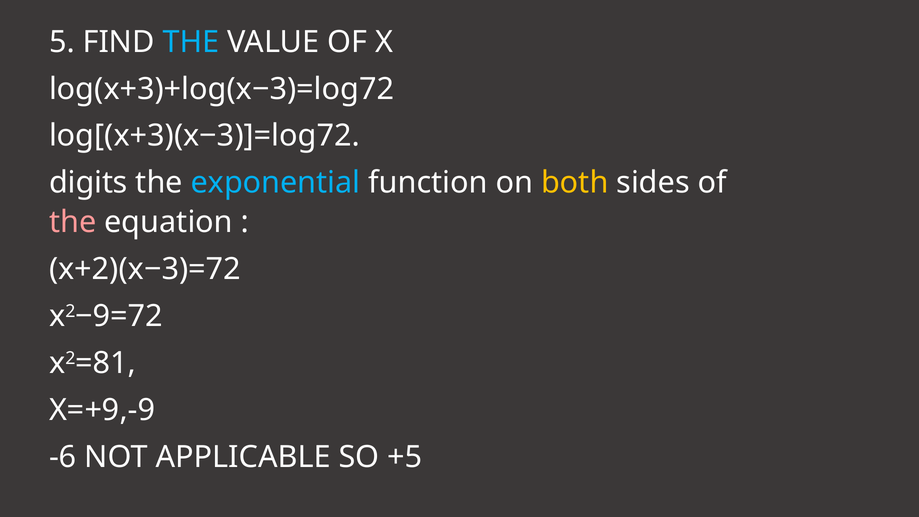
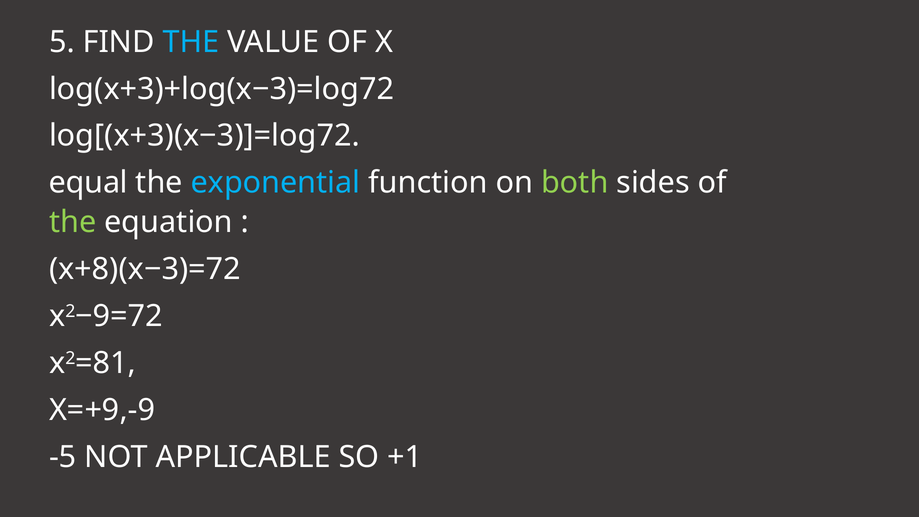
digits: digits -> equal
both colour: yellow -> light green
the at (73, 222) colour: pink -> light green
x+2)(x−3)=72: x+2)(x−3)=72 -> x+8)(x−3)=72
-6: -6 -> -5
+5: +5 -> +1
